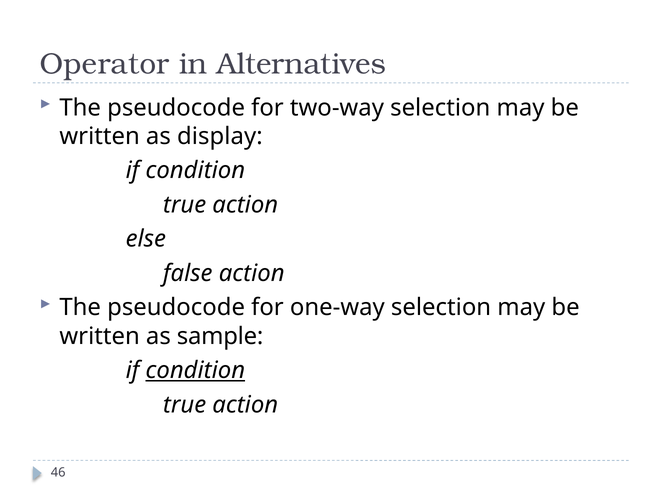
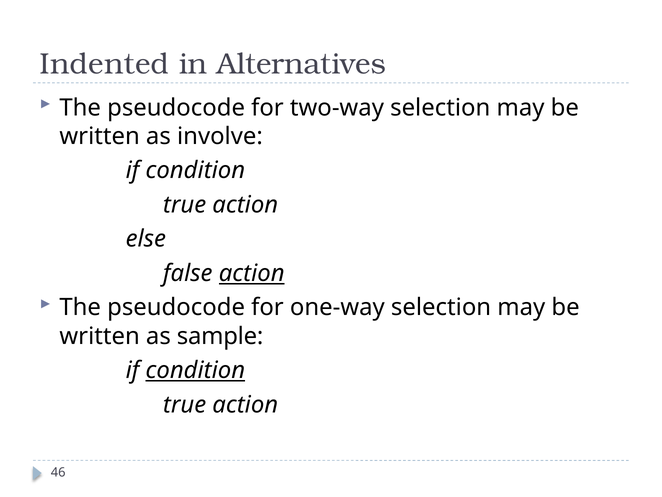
Operator: Operator -> Indented
display: display -> involve
action at (252, 273) underline: none -> present
